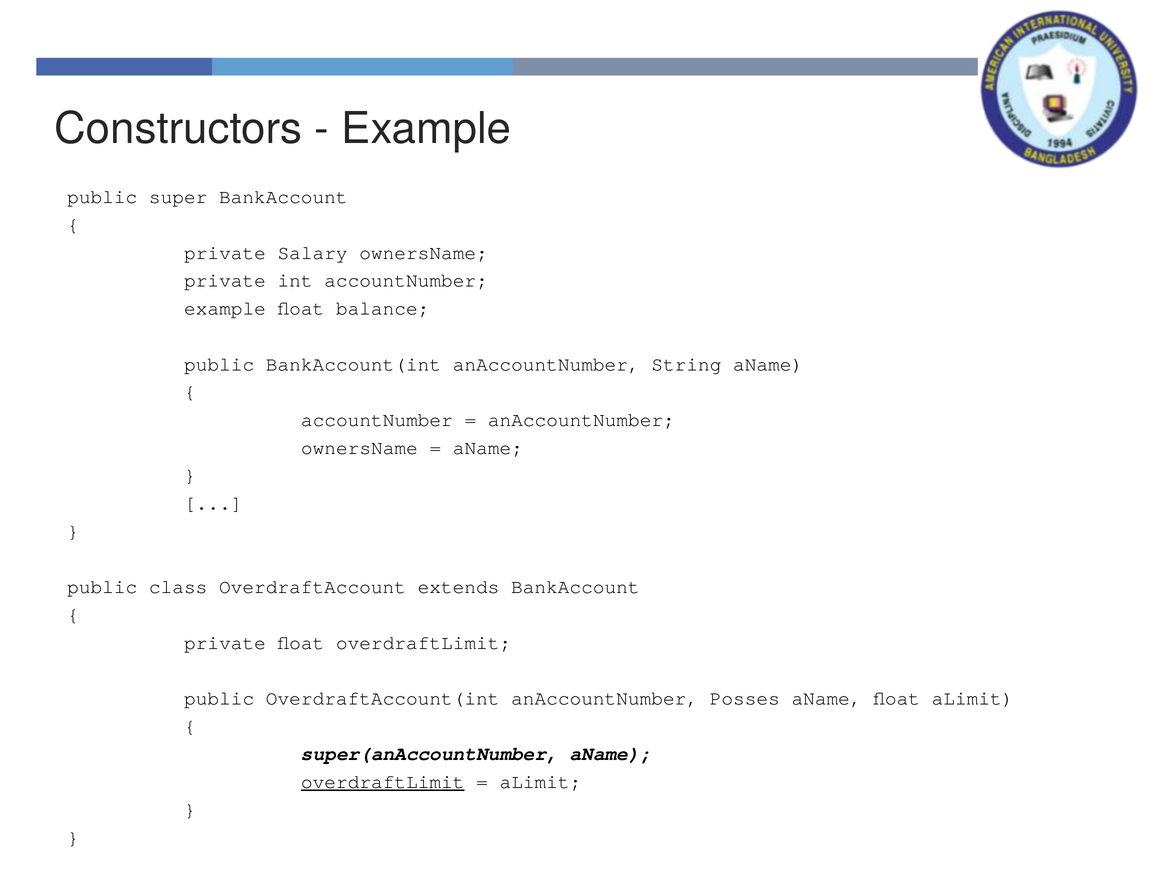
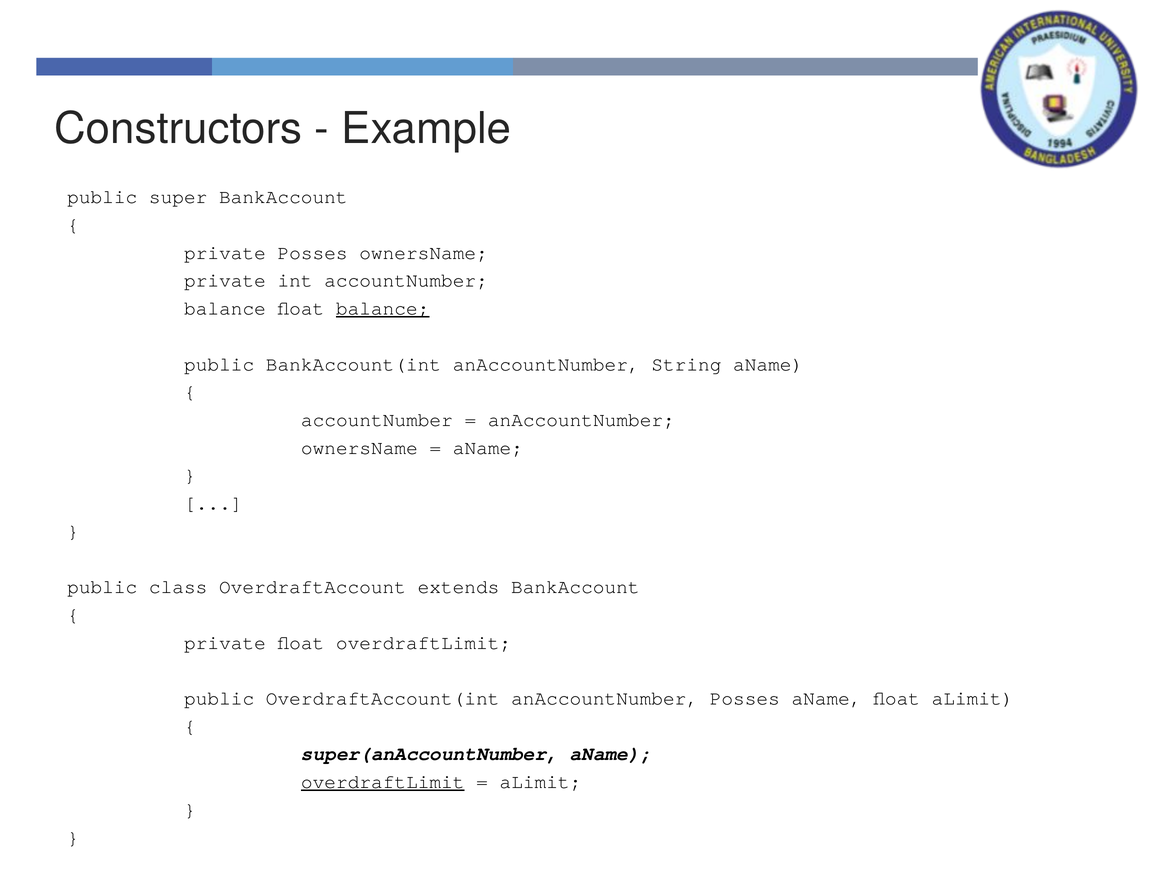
private Salary: Salary -> Posses
example at (225, 308): example -> balance
balance at (383, 308) underline: none -> present
